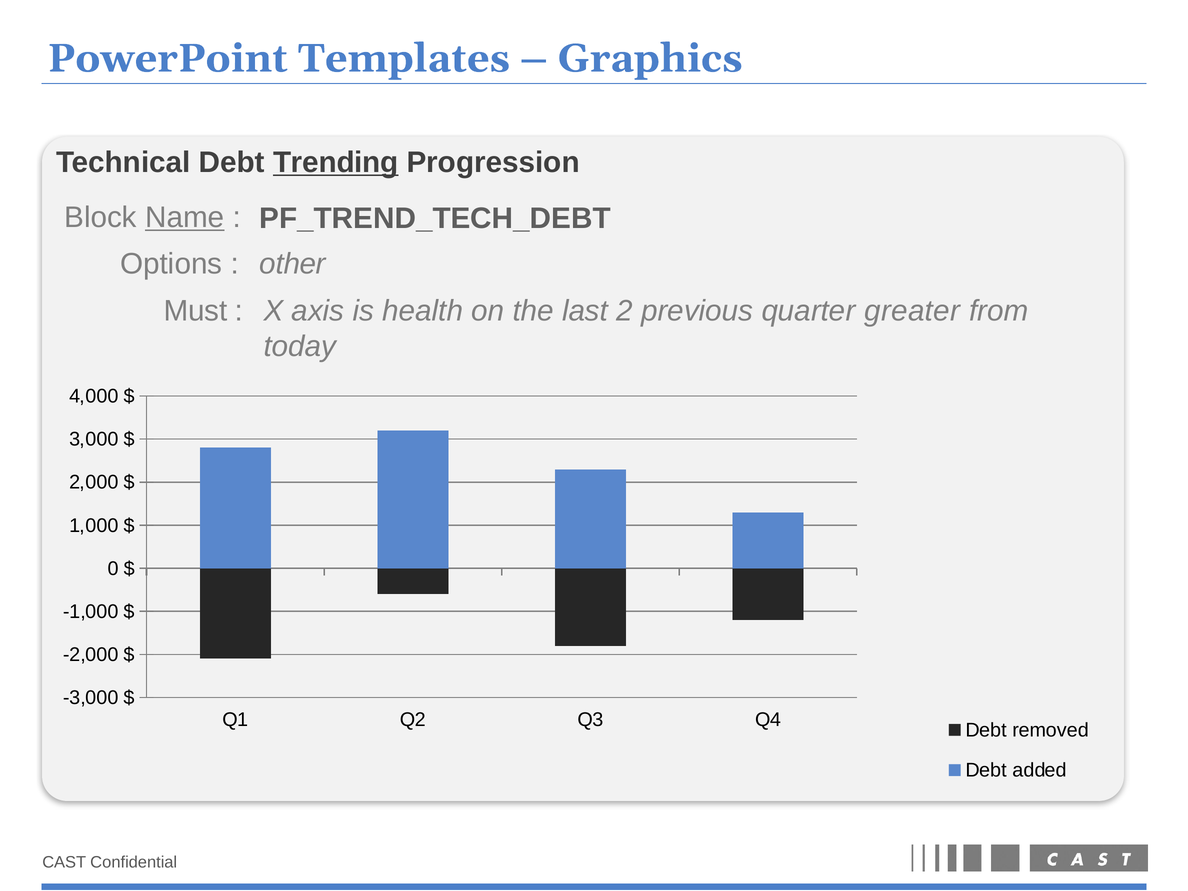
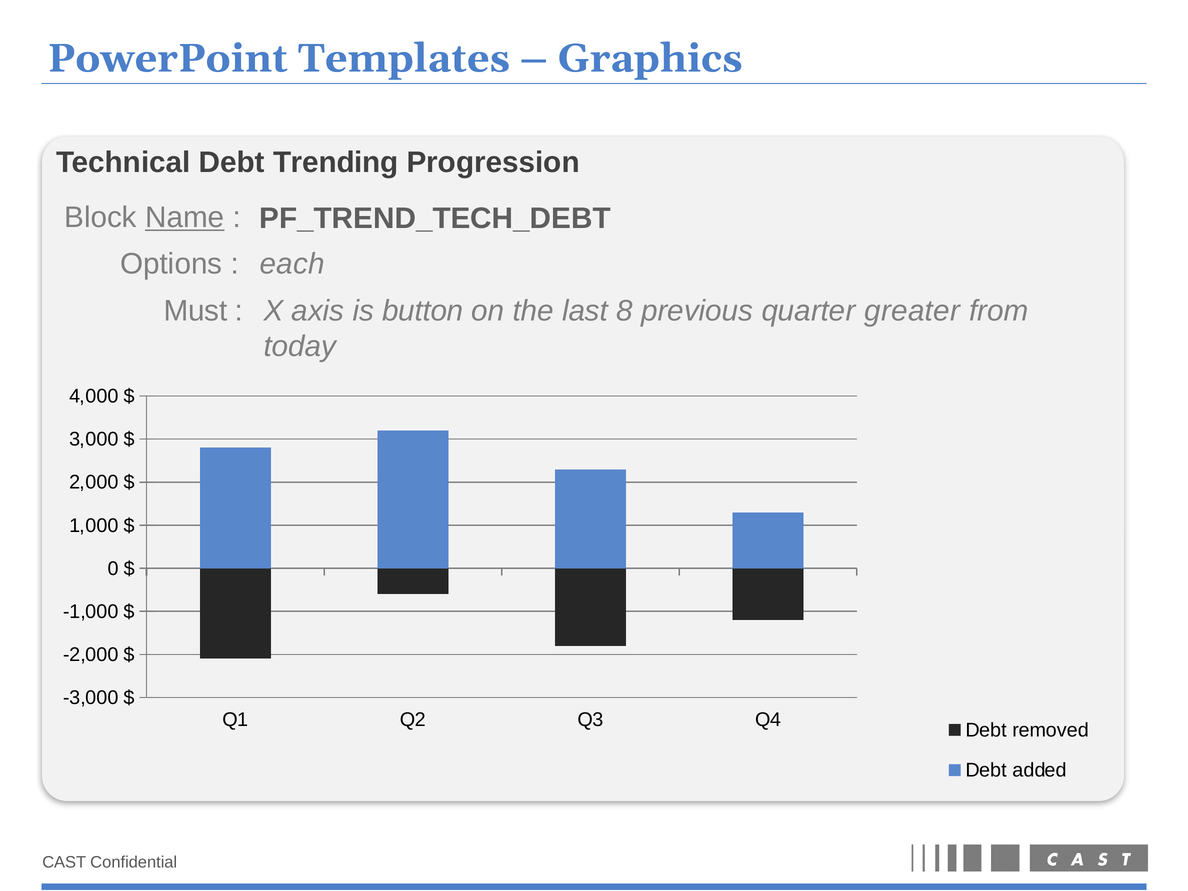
Trending underline: present -> none
other: other -> each
health: health -> button
2: 2 -> 8
